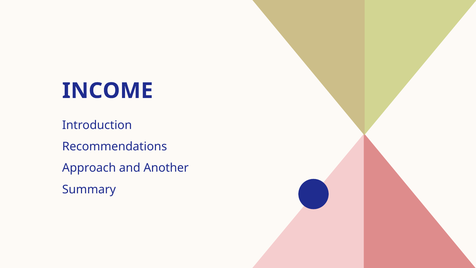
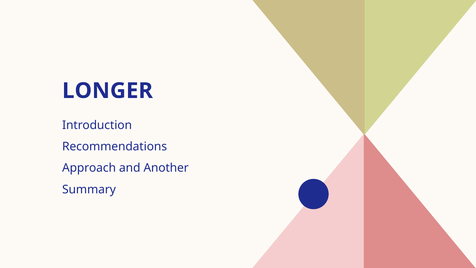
INCOME: INCOME -> LONGER
